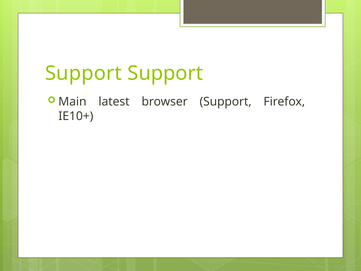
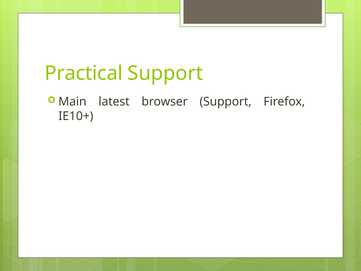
Support at (83, 73): Support -> Practical
